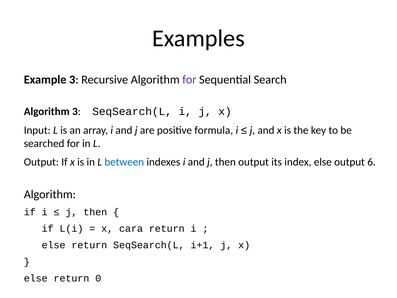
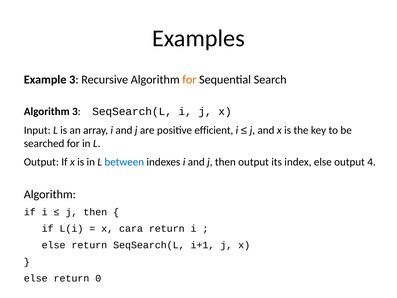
for at (189, 80) colour: purple -> orange
formula: formula -> efficient
6: 6 -> 4
